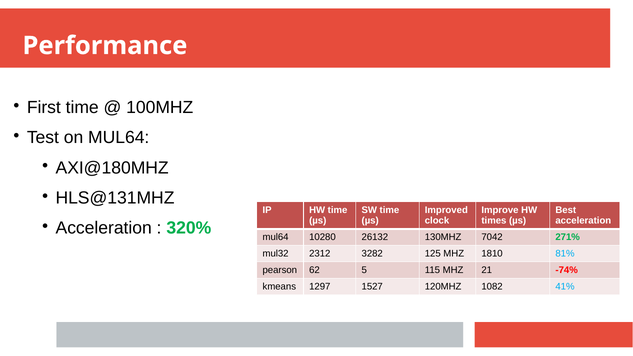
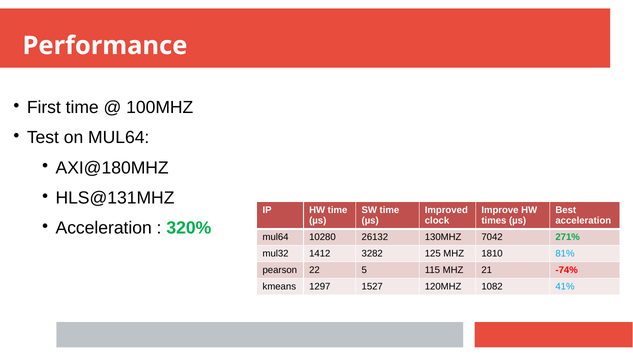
2312: 2312 -> 1412
62: 62 -> 22
